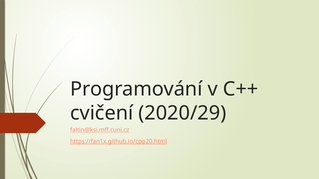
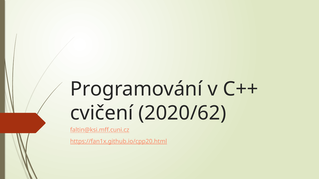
2020/29: 2020/29 -> 2020/62
